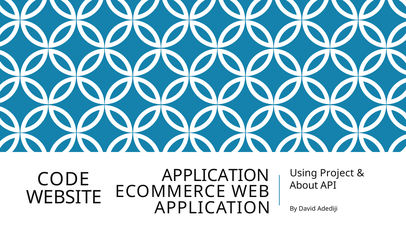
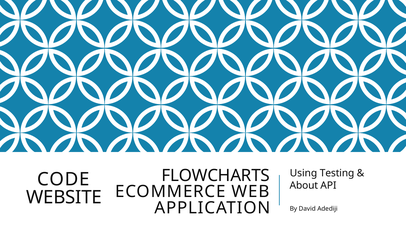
Project: Project -> Testing
APPLICATION at (216, 176): APPLICATION -> FLOWCHARTS
